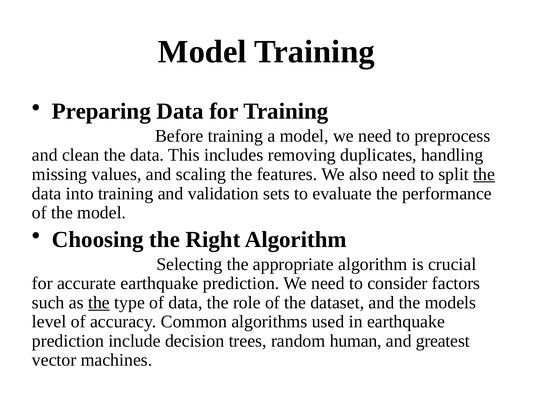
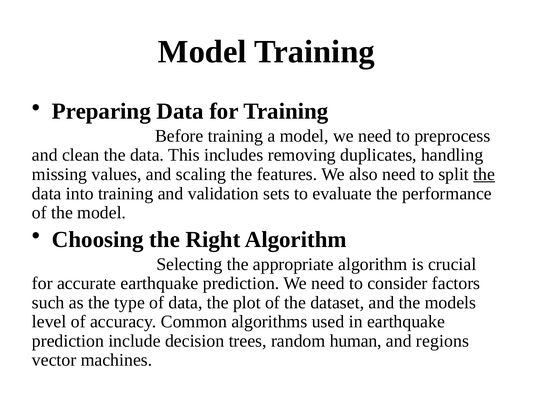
the at (99, 302) underline: present -> none
role: role -> plot
greatest: greatest -> regions
